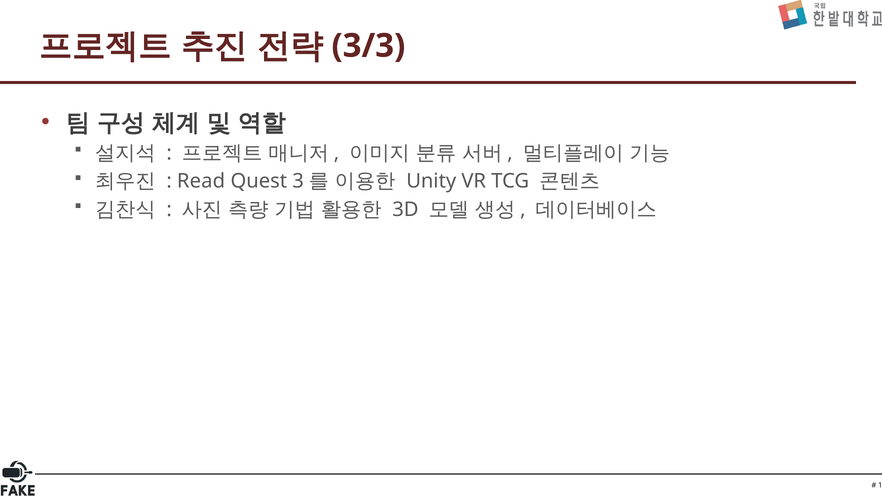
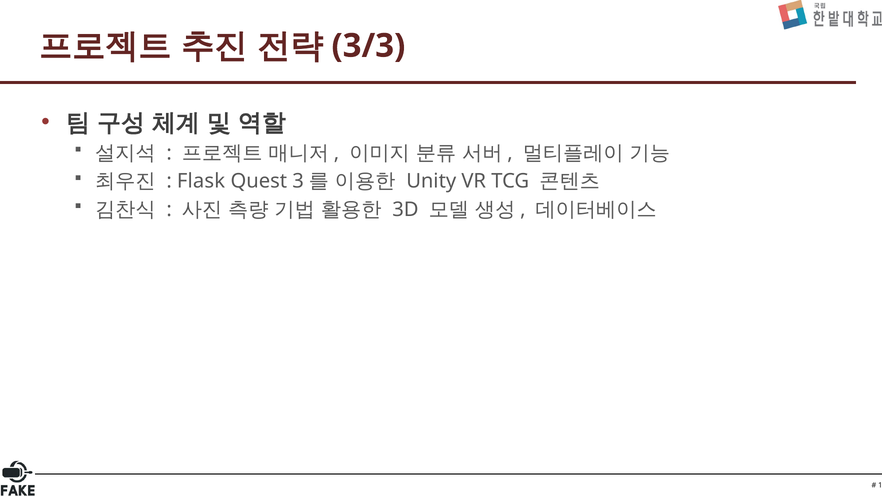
Read: Read -> Flask
